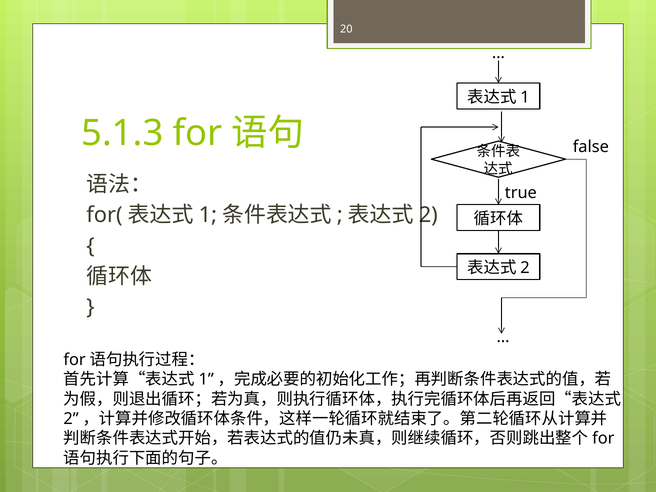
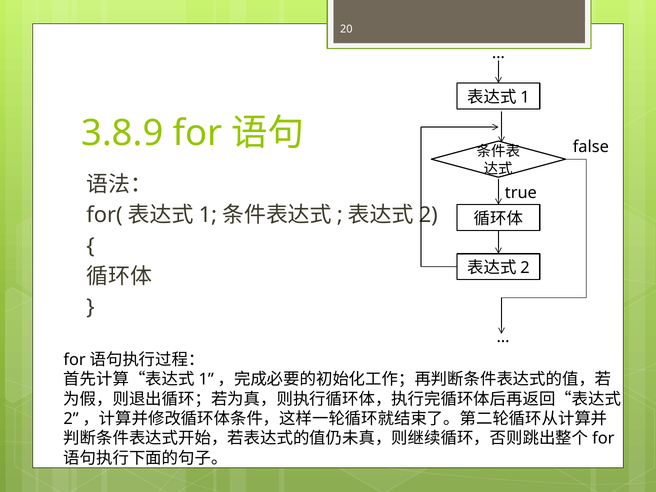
5.1.3: 5.1.3 -> 3.8.9
